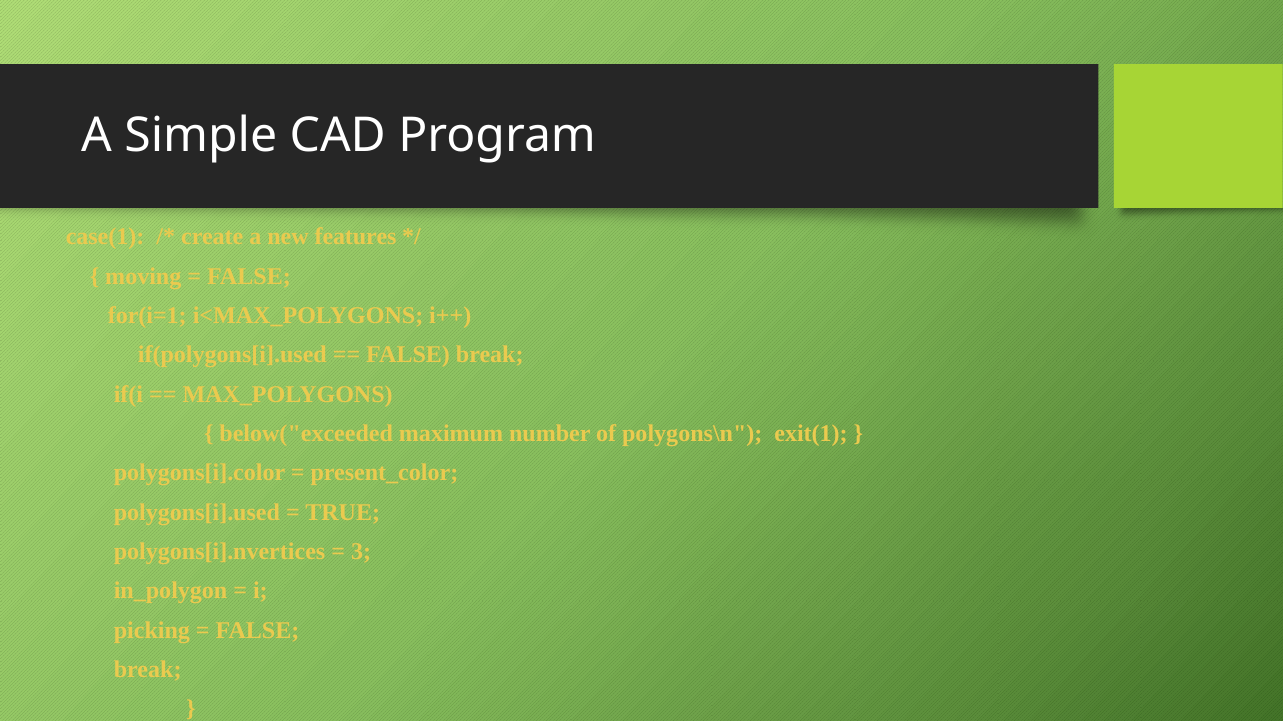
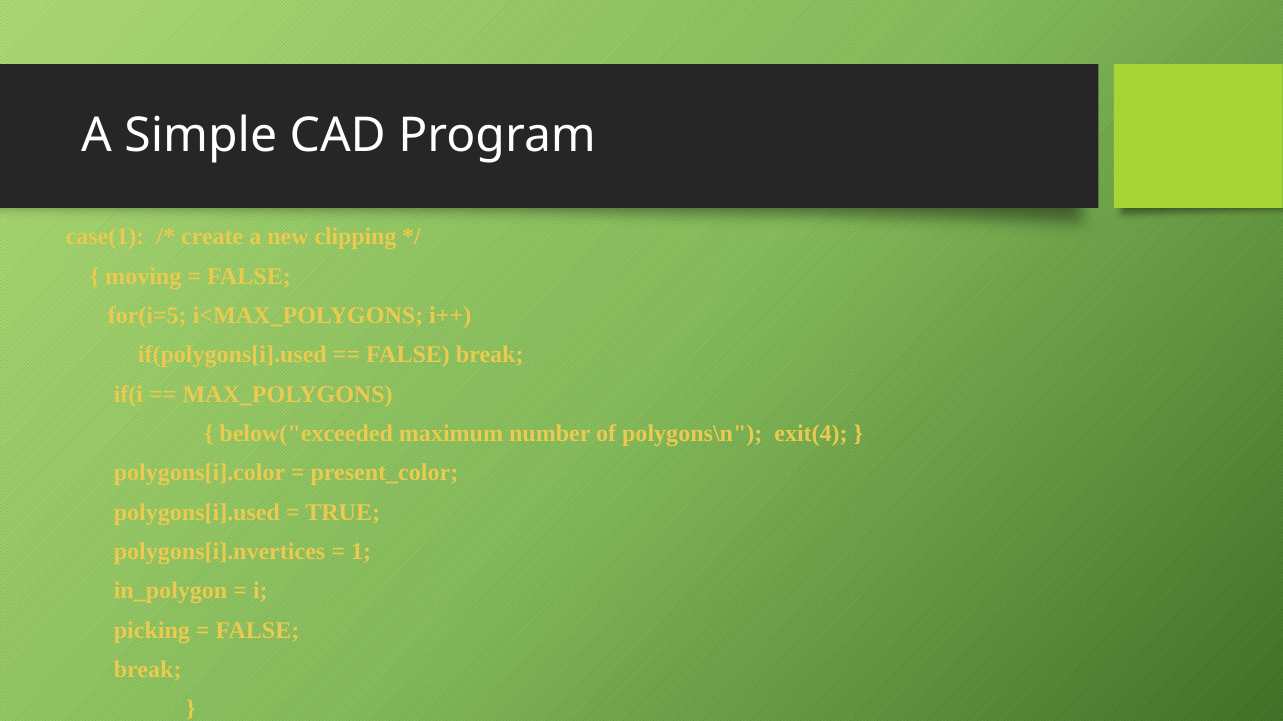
features: features -> clipping
for(i=1: for(i=1 -> for(i=5
exit(1: exit(1 -> exit(4
3: 3 -> 1
